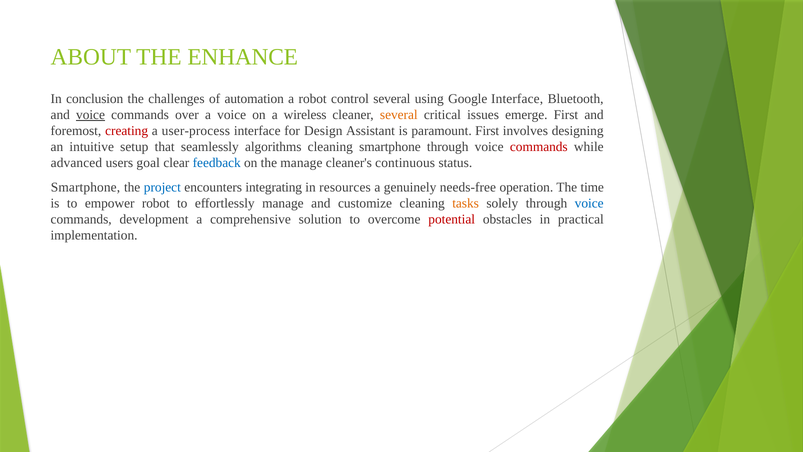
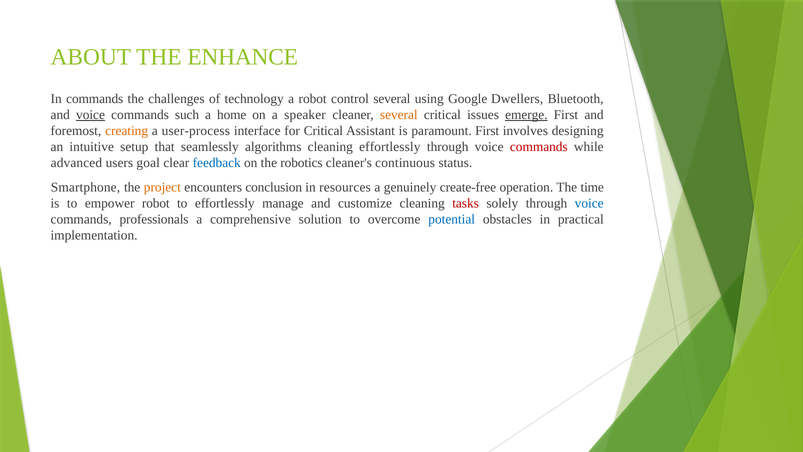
In conclusion: conclusion -> commands
automation: automation -> technology
Google Interface: Interface -> Dwellers
over: over -> such
a voice: voice -> home
wireless: wireless -> speaker
emerge underline: none -> present
creating colour: red -> orange
for Design: Design -> Critical
cleaning smartphone: smartphone -> effortlessly
the manage: manage -> robotics
project colour: blue -> orange
integrating: integrating -> conclusion
needs-free: needs-free -> create-free
tasks colour: orange -> red
development: development -> professionals
potential colour: red -> blue
